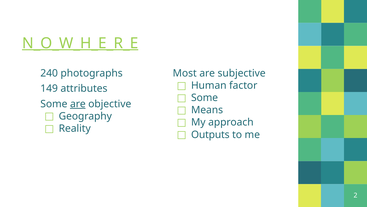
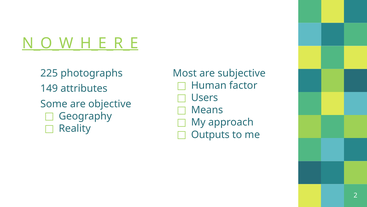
240: 240 -> 225
Some at (205, 98): Some -> Users
are at (78, 104) underline: present -> none
